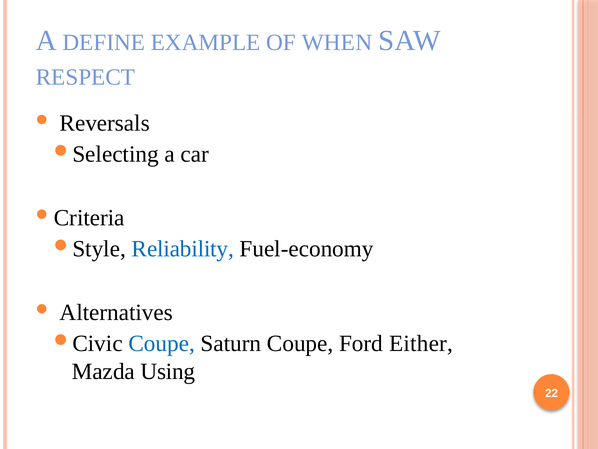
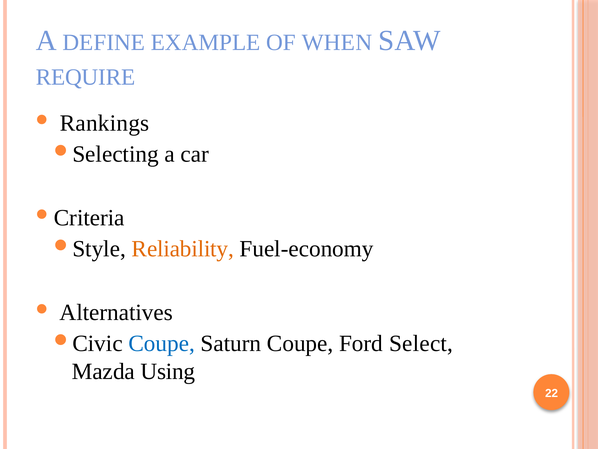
RESPECT: RESPECT -> REQUIRE
Reversals: Reversals -> Rankings
Reliability colour: blue -> orange
Either: Either -> Select
